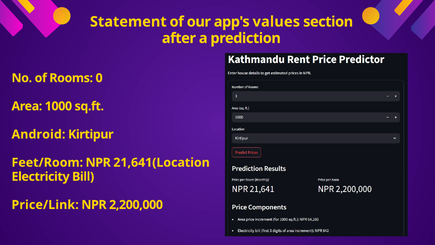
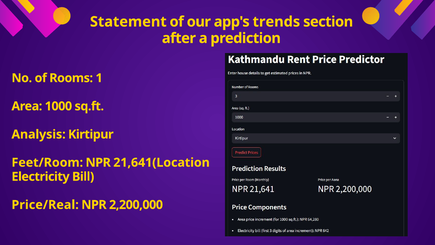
values: values -> trends
0: 0 -> 1
Android: Android -> Analysis
Price/Link: Price/Link -> Price/Real
